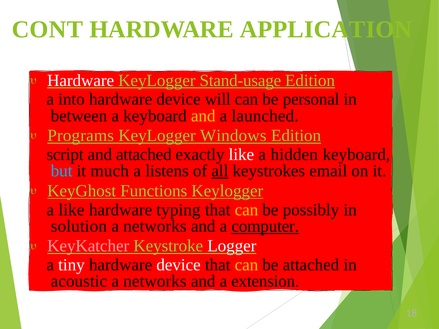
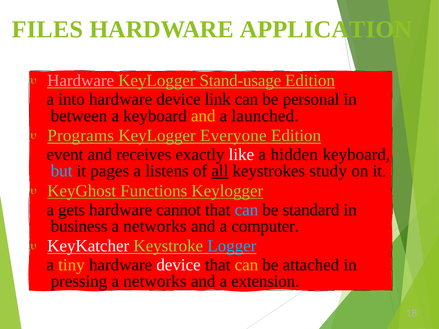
CONT: CONT -> FILES
Hardware at (81, 80) colour: white -> pink
will: will -> link
Windows: Windows -> Everyone
script: script -> event
and attached: attached -> receives
much: much -> pages
email: email -> study
a like: like -> gets
typing: typing -> cannot
can at (246, 210) colour: yellow -> light blue
possibly: possibly -> standard
solution: solution -> business
computer underline: present -> none
KeyKatcher colour: pink -> white
Logger colour: white -> light blue
tiny colour: white -> yellow
acoustic: acoustic -> pressing
